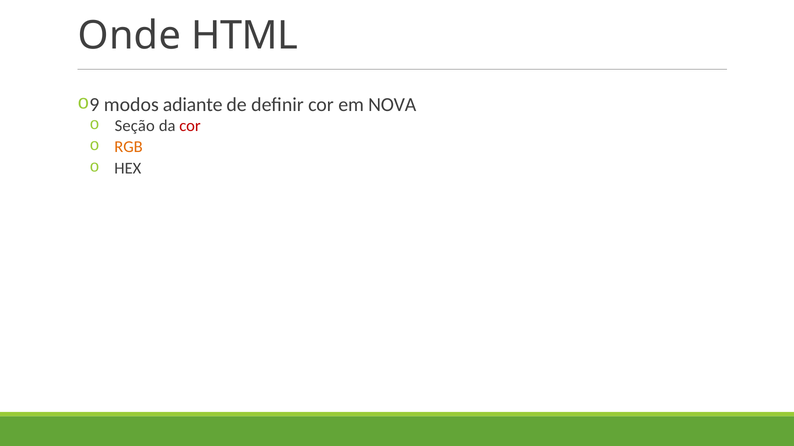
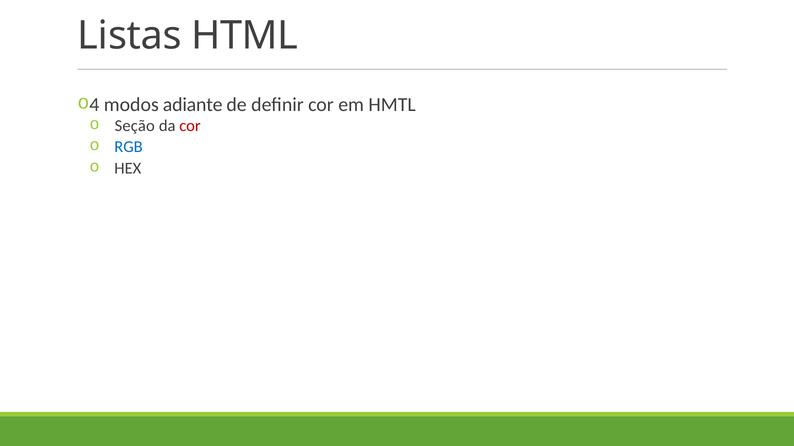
Onde: Onde -> Listas
9: 9 -> 4
NOVA: NOVA -> HMTL
RGB colour: orange -> blue
